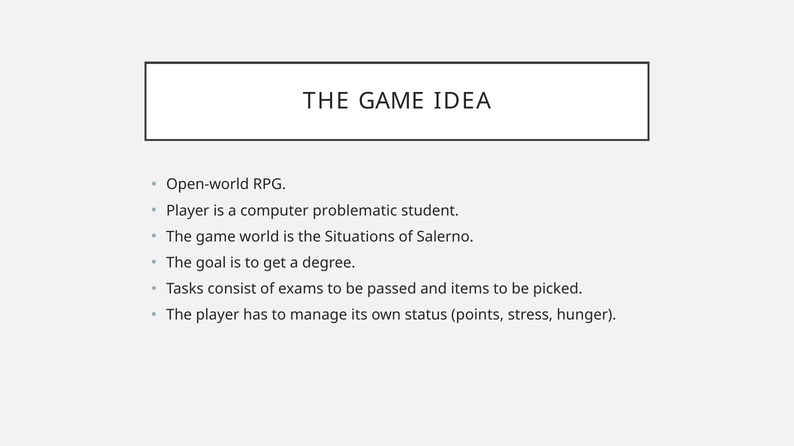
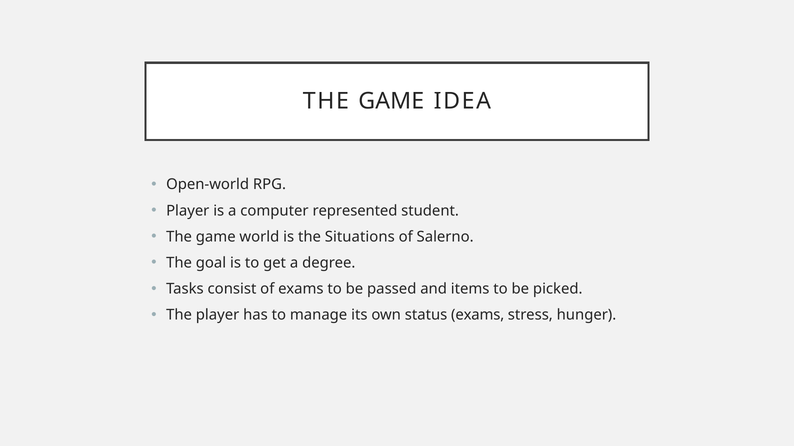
problematic: problematic -> represented
status points: points -> exams
